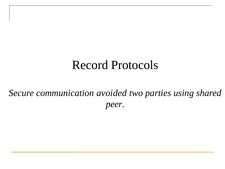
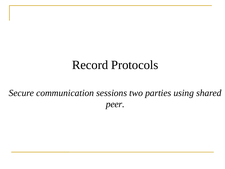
avoided: avoided -> sessions
